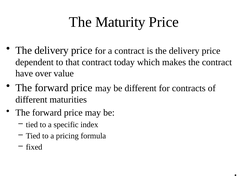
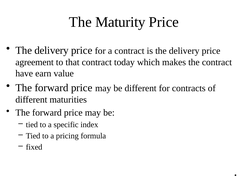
dependent: dependent -> agreement
over: over -> earn
